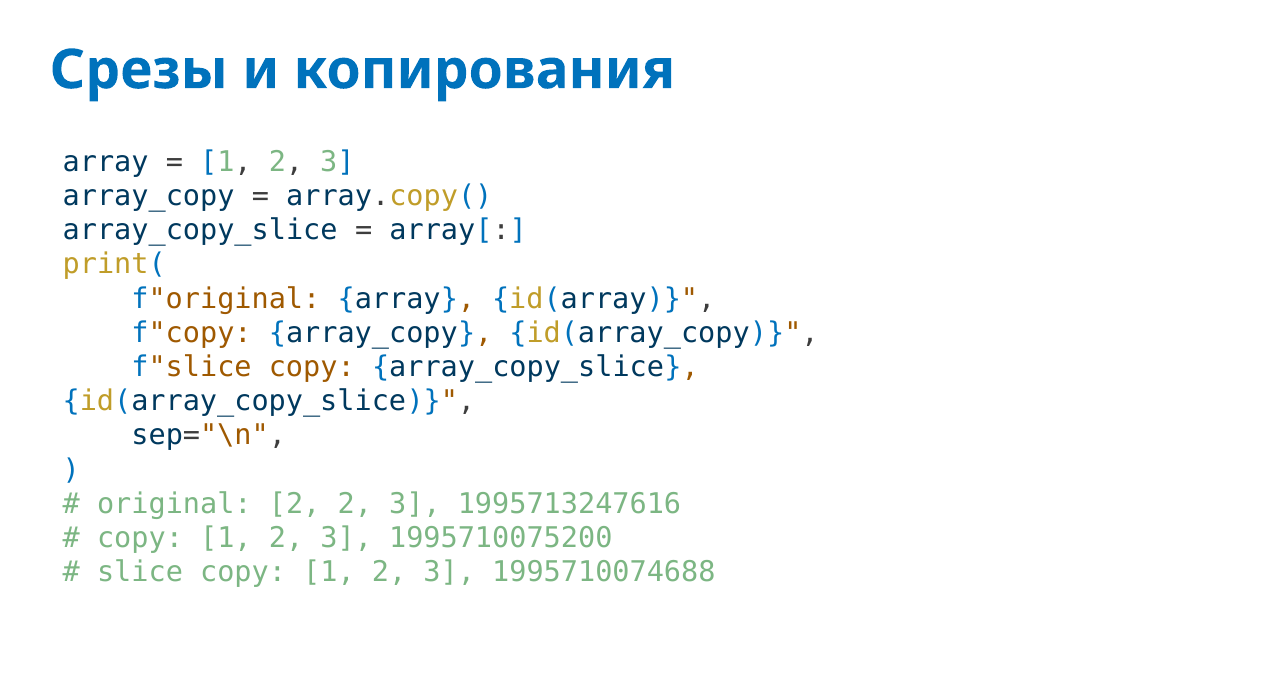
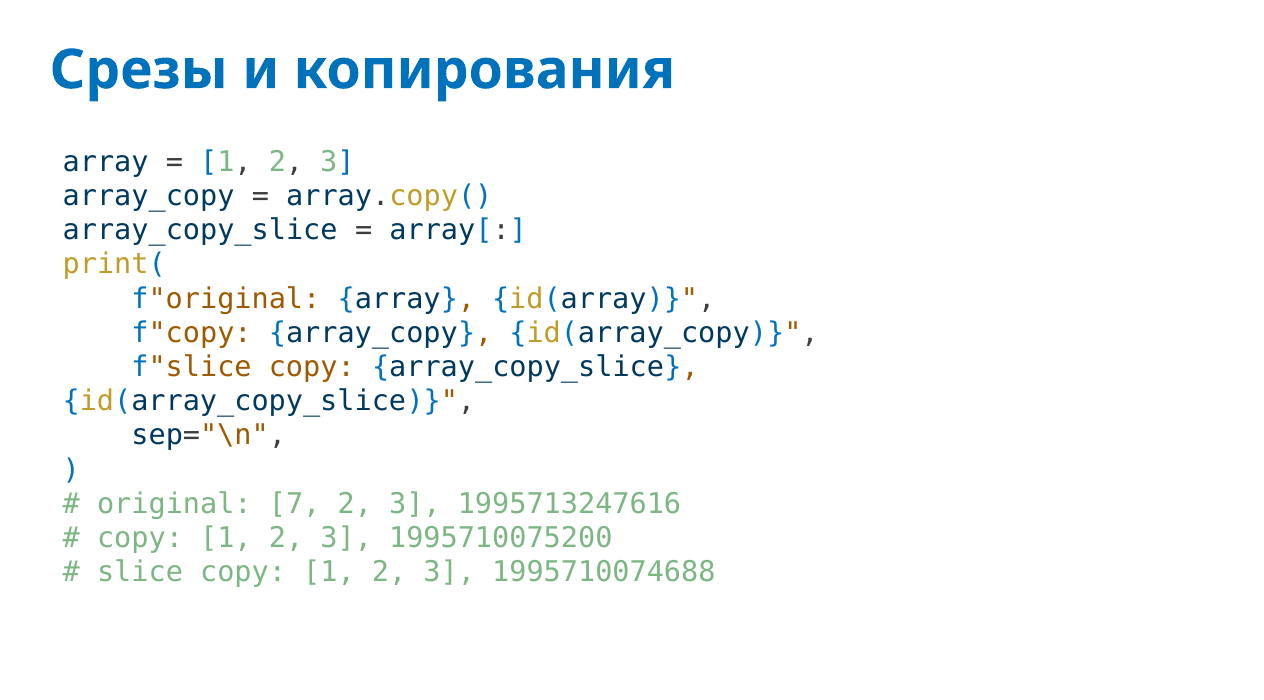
original 2: 2 -> 7
